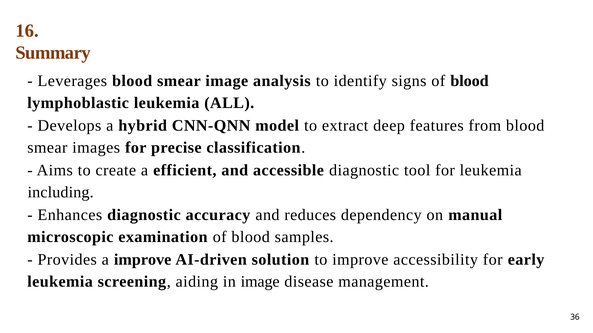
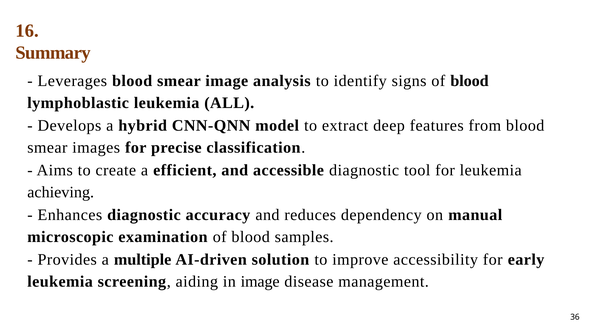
including: including -> achieving
a improve: improve -> multiple
